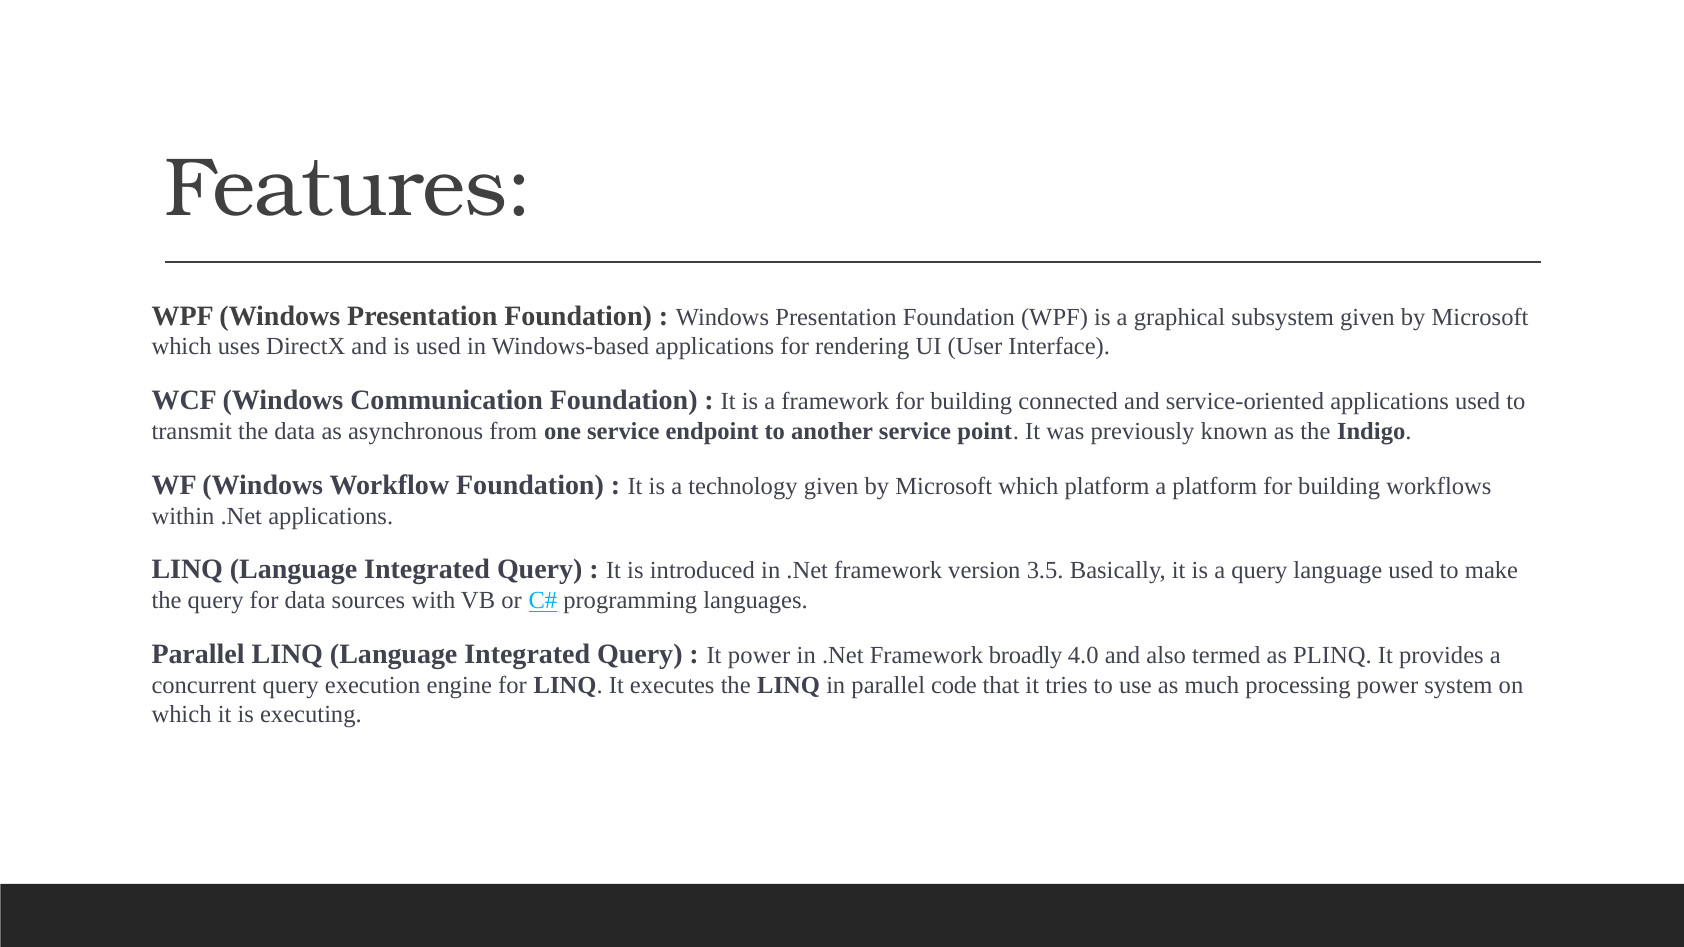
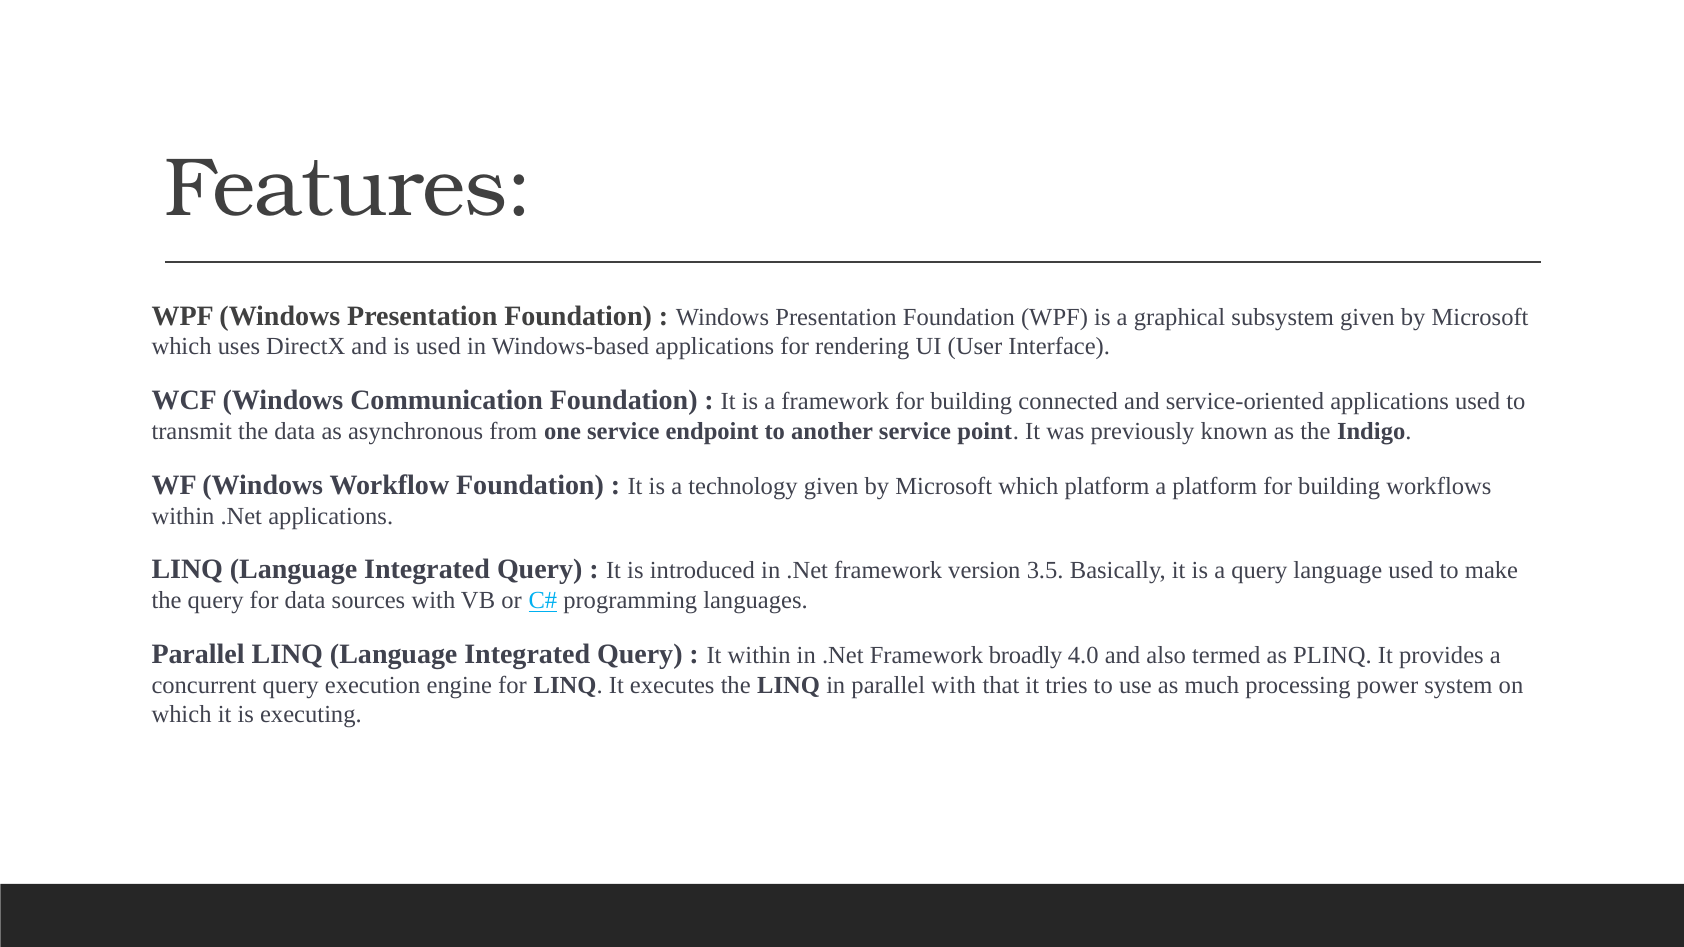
It power: power -> within
parallel code: code -> with
